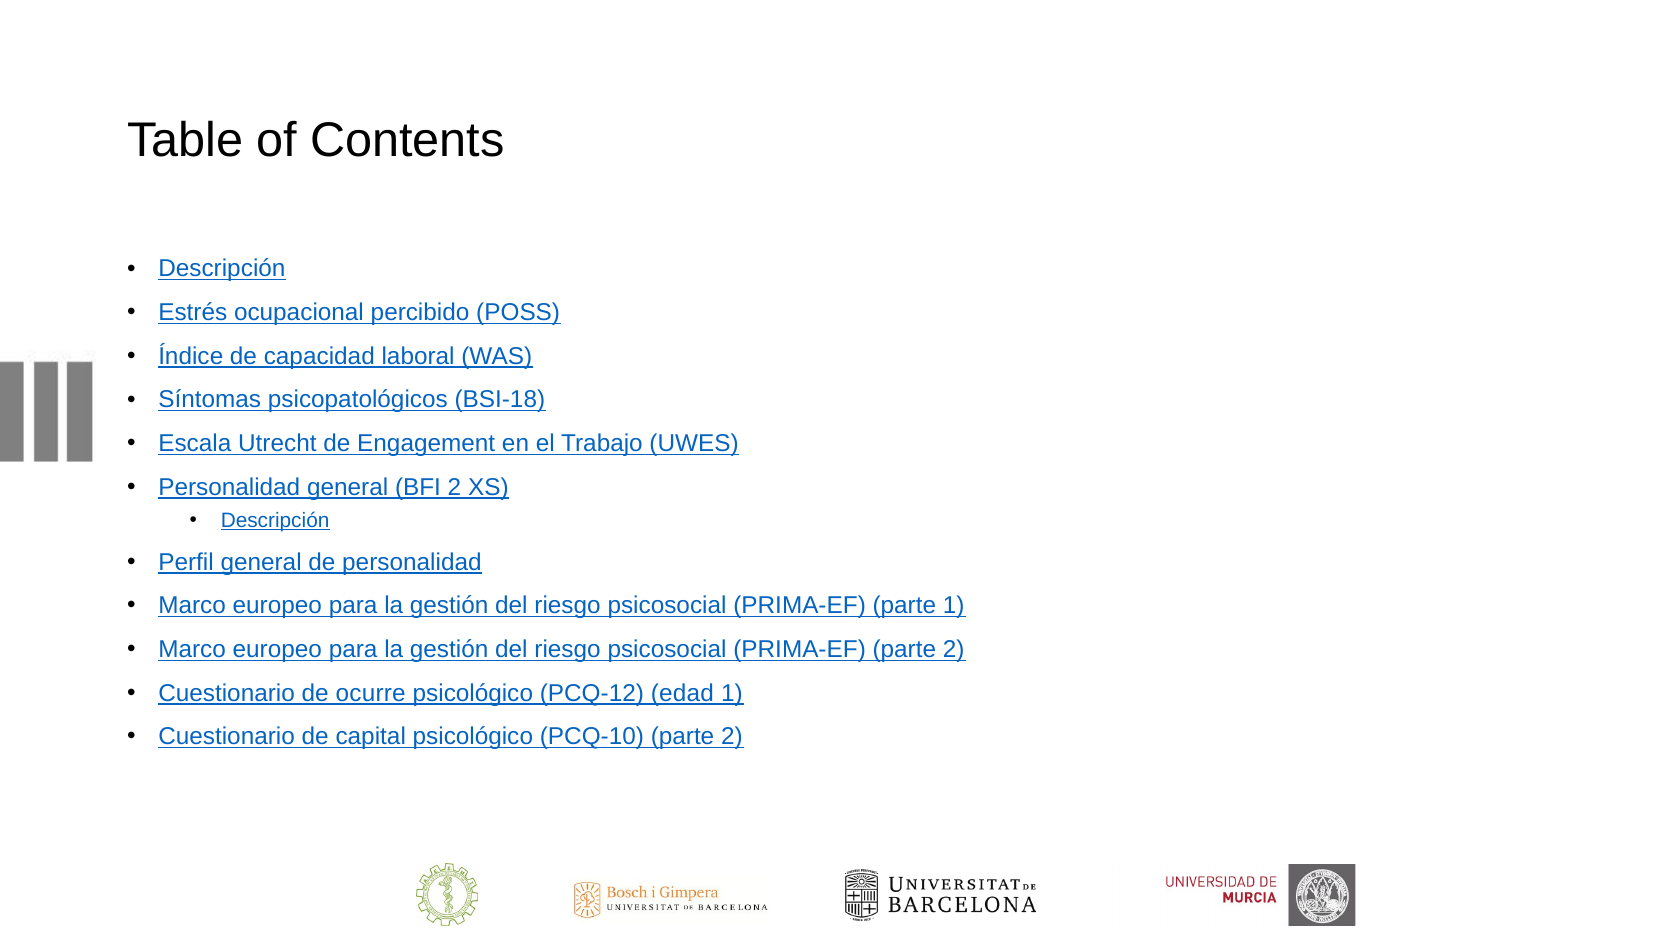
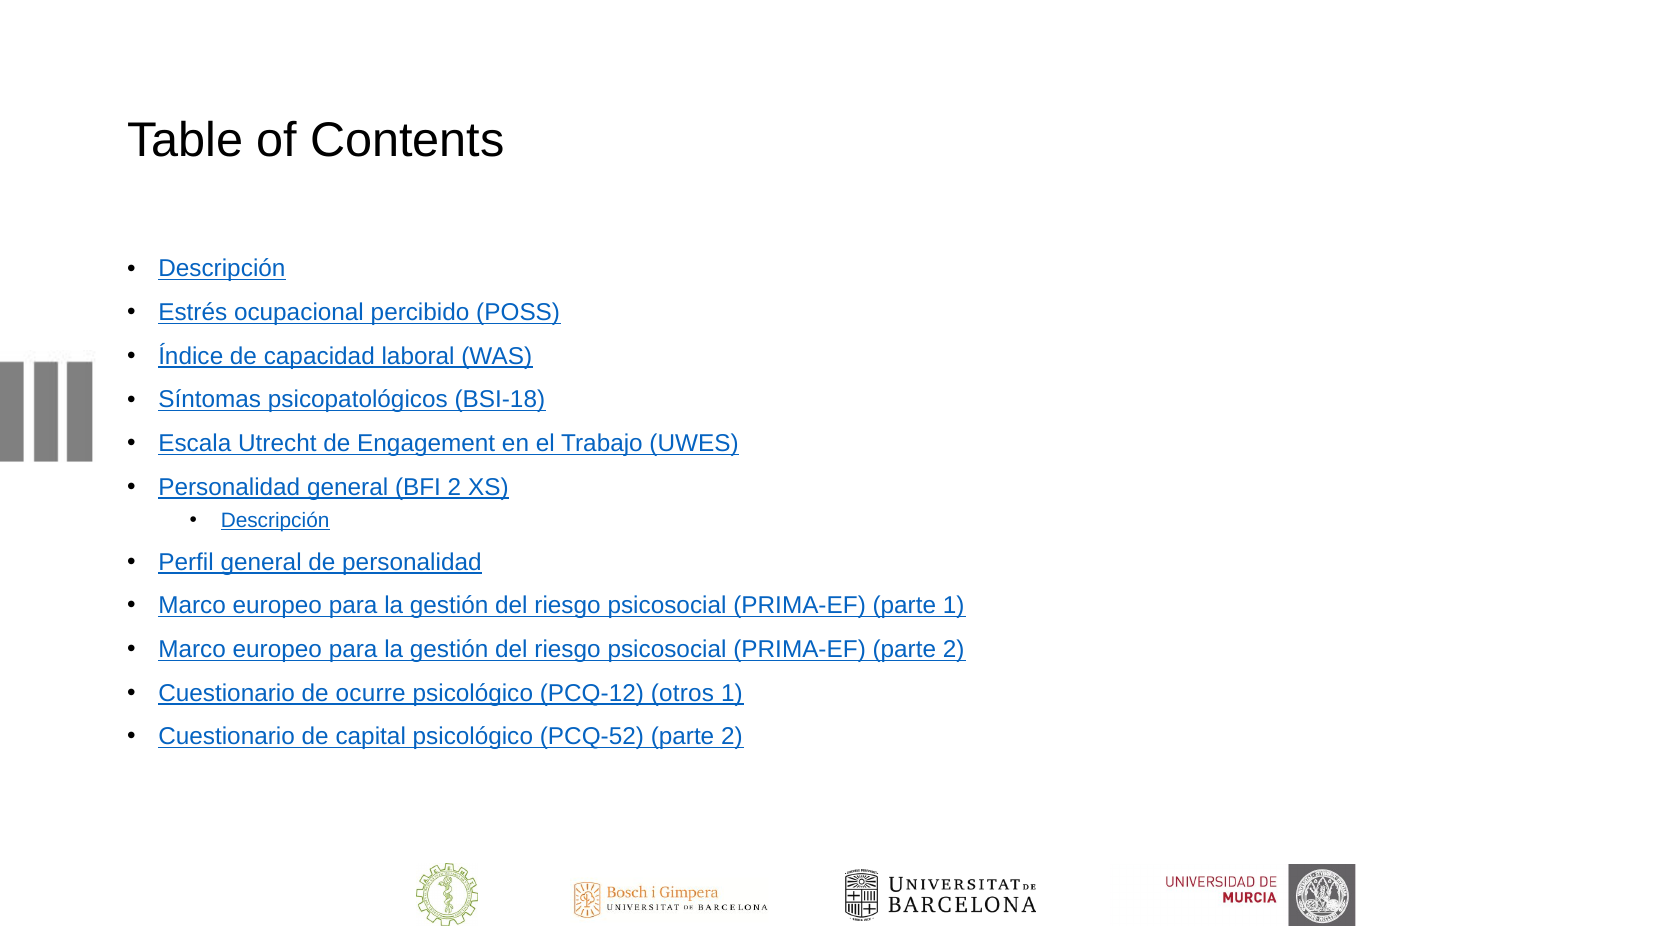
edad: edad -> otros
PCQ-10: PCQ-10 -> PCQ-52
